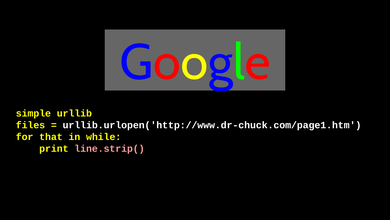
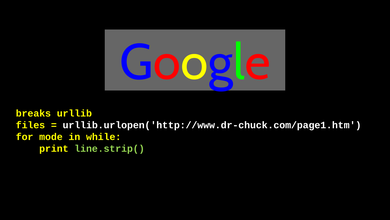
simple: simple -> breaks
that: that -> mode
line.strip( colour: pink -> light green
